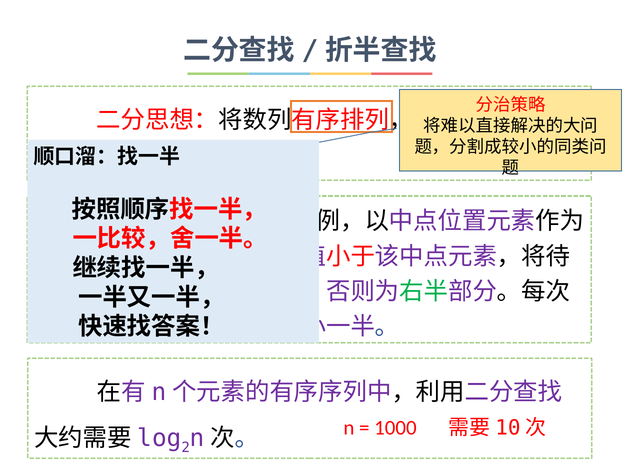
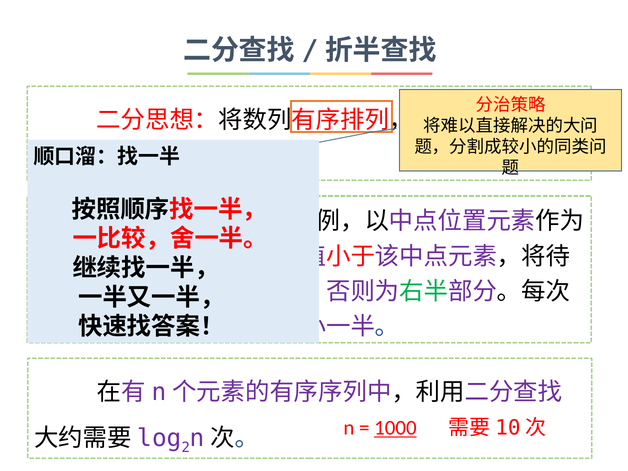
1000 underline: none -> present
